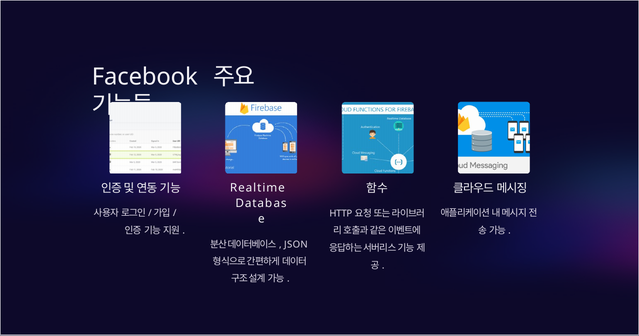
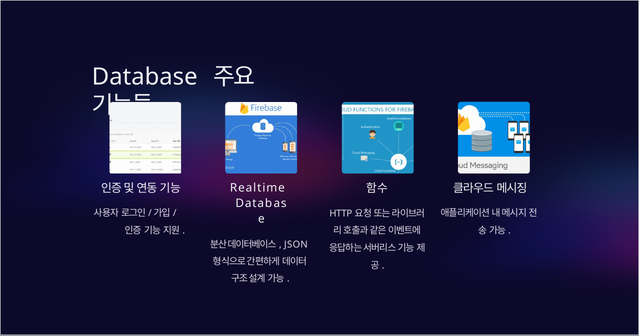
Facebook: Facebook -> Database
